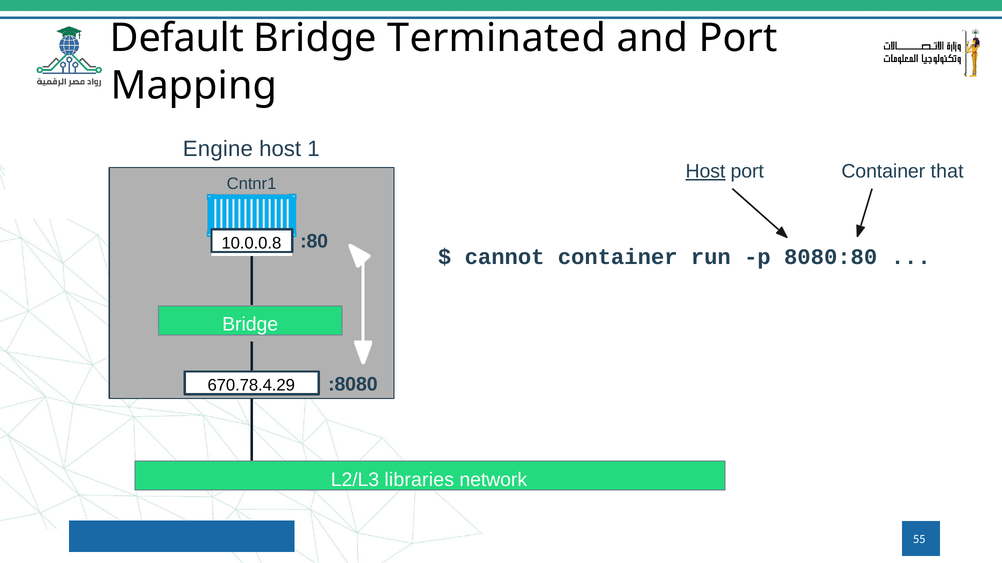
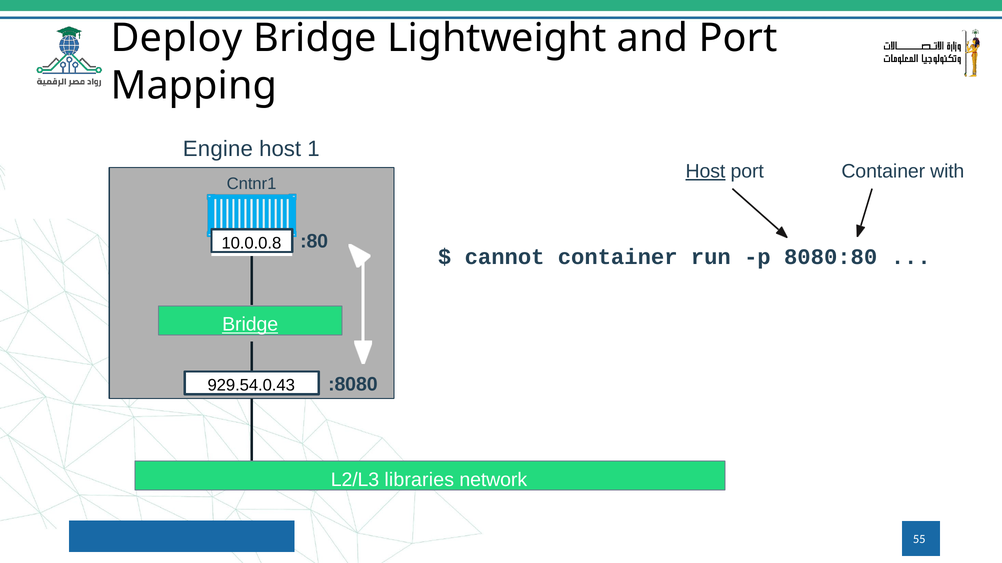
Default: Default -> Deploy
Terminated: Terminated -> Lightweight
that: that -> with
Bridge at (250, 325) underline: none -> present
670.78.4.29: 670.78.4.29 -> 929.54.0.43
